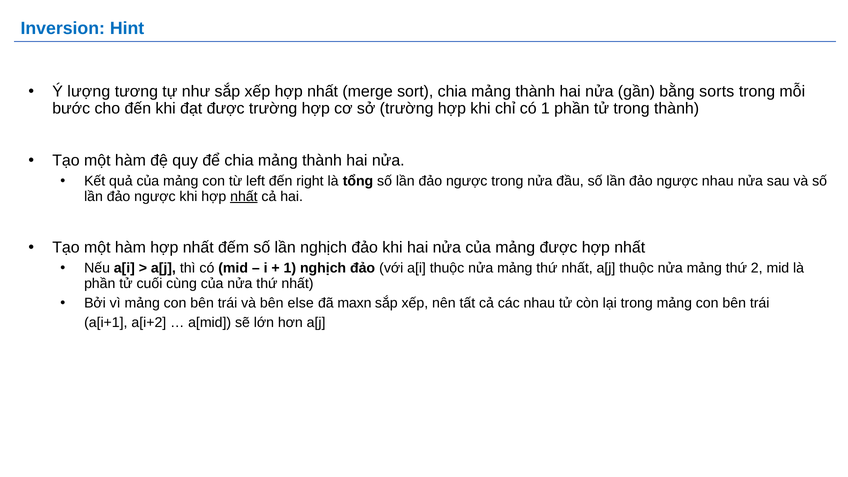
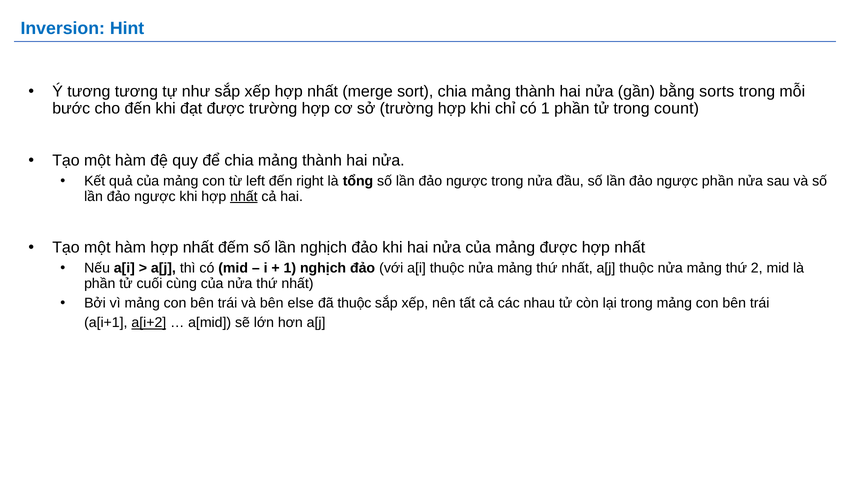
Ý lượng: lượng -> tương
trong thành: thành -> count
ngược nhau: nhau -> phần
đã maxn: maxn -> thuộc
a[i+2 underline: none -> present
